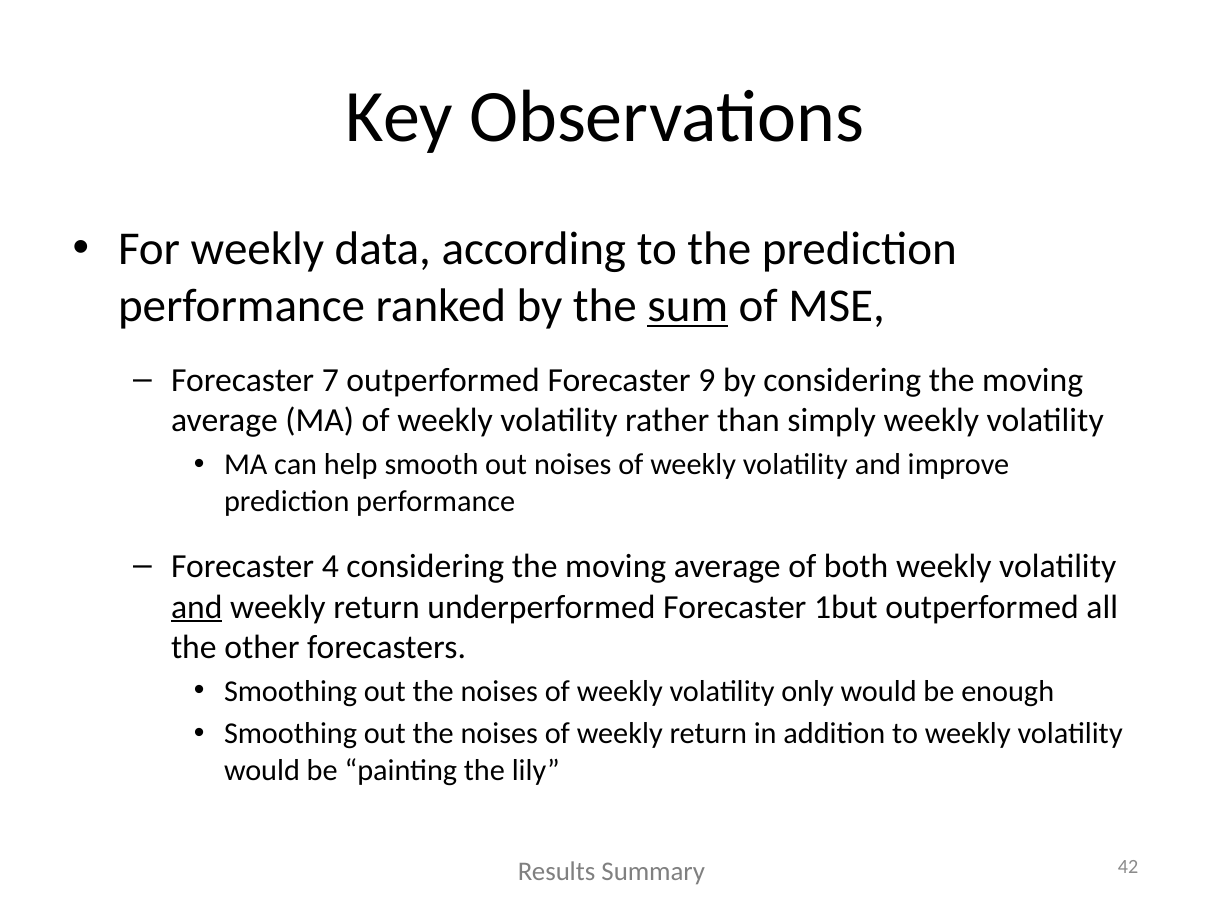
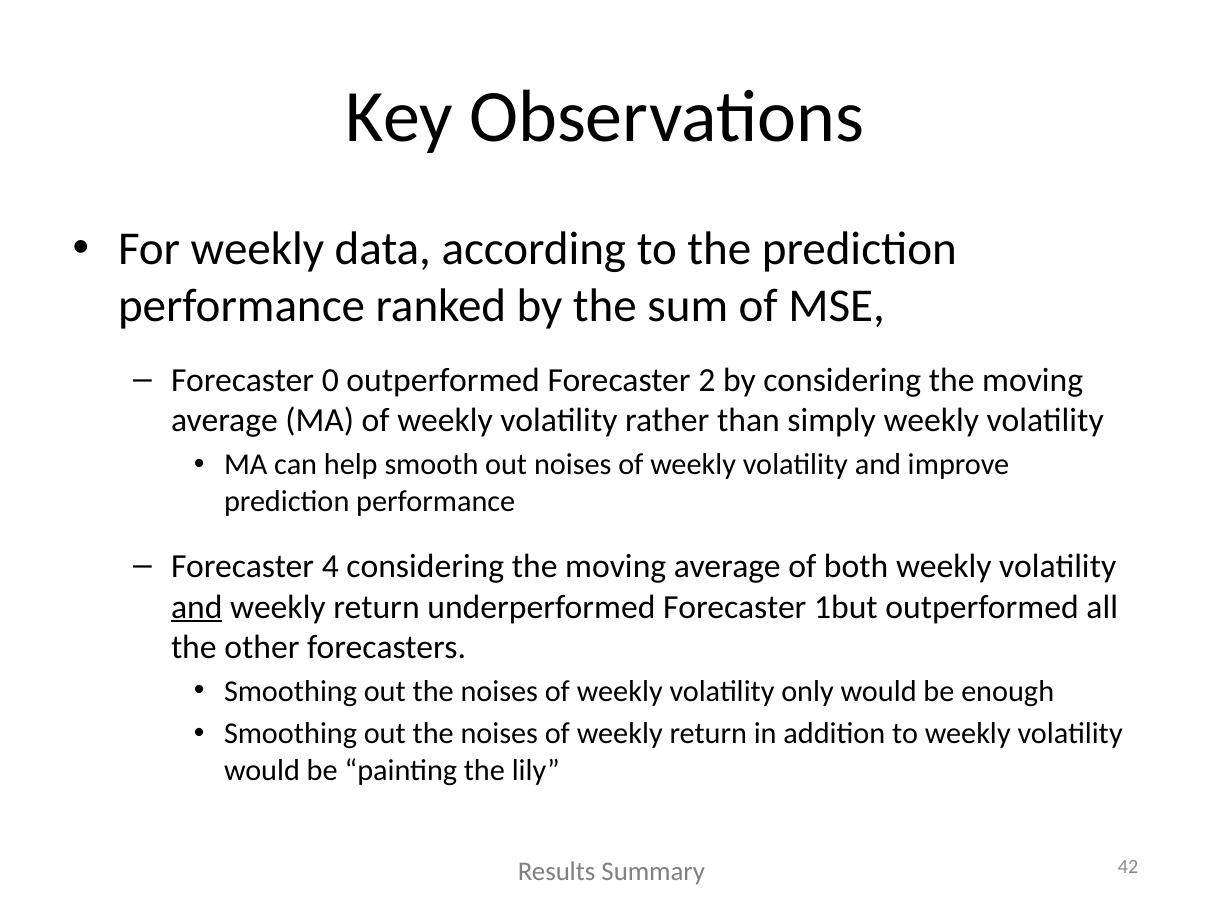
sum underline: present -> none
7: 7 -> 0
9: 9 -> 2
